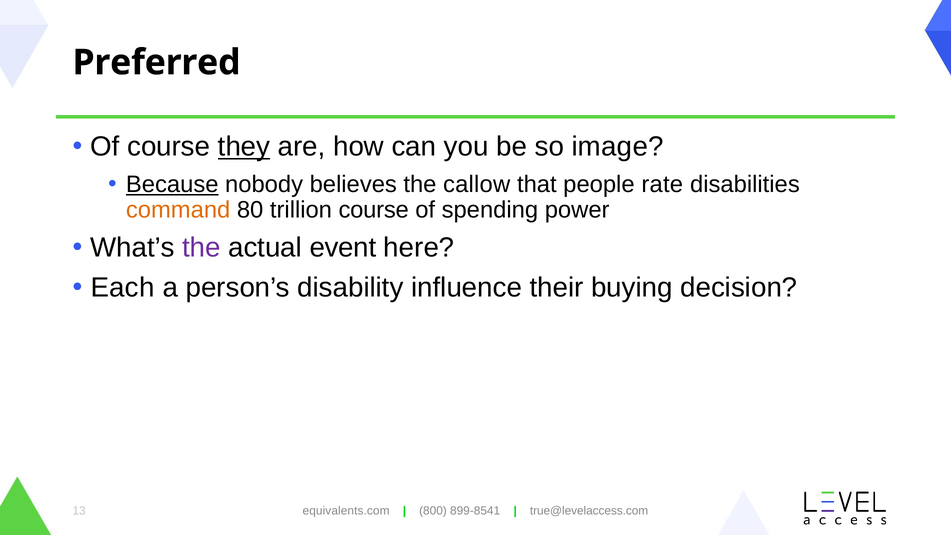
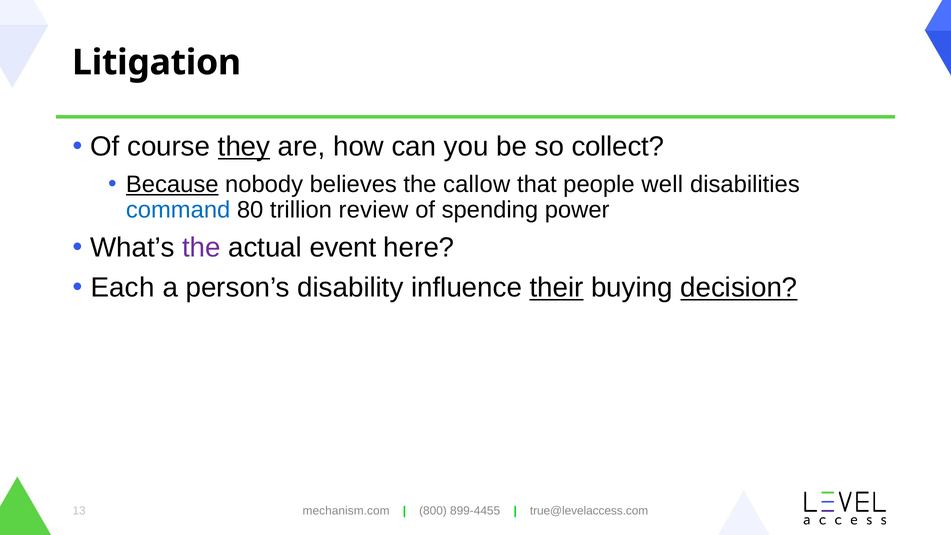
Preferred: Preferred -> Litigation
image: image -> collect
rate: rate -> well
command colour: orange -> blue
trillion course: course -> review
their underline: none -> present
decision underline: none -> present
equivalents.com: equivalents.com -> mechanism.com
899-8541: 899-8541 -> 899-4455
